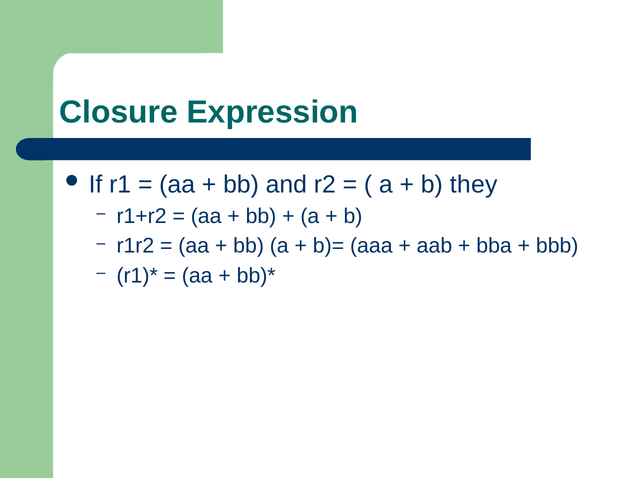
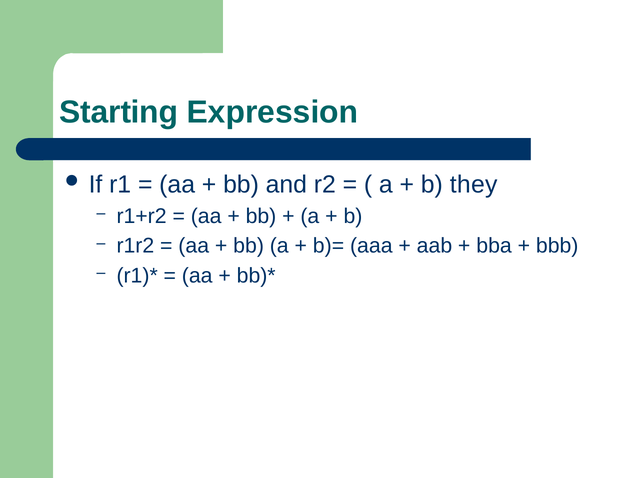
Closure: Closure -> Starting
